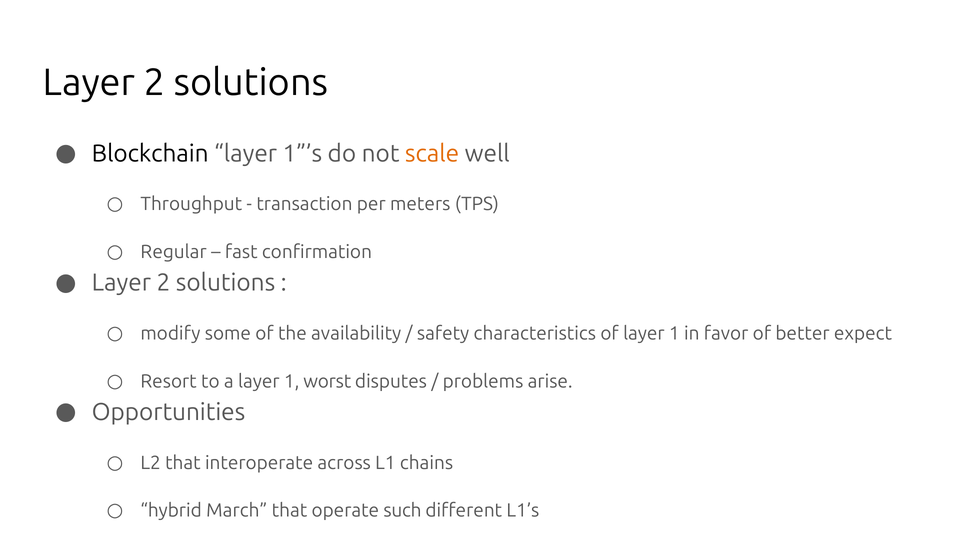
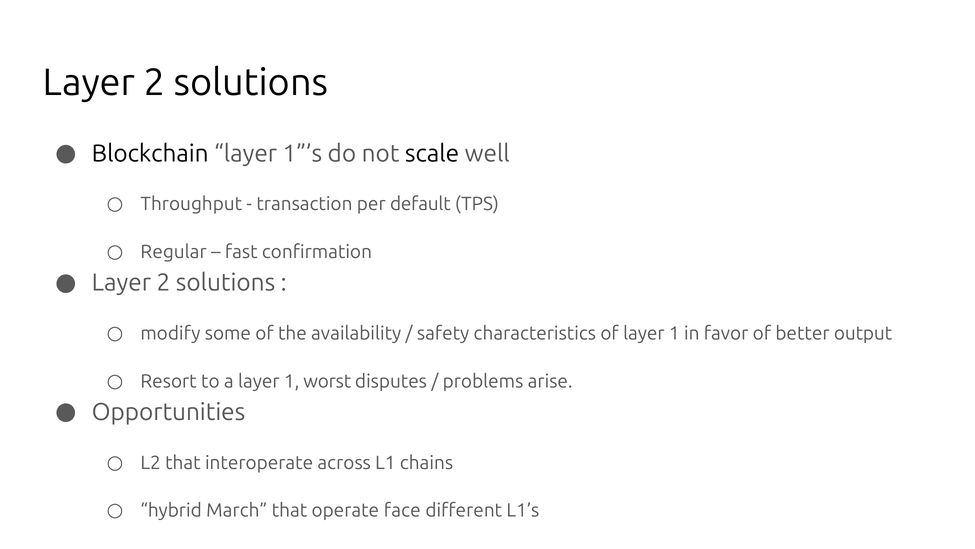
scale colour: orange -> black
meters: meters -> default
expect: expect -> output
such: such -> face
